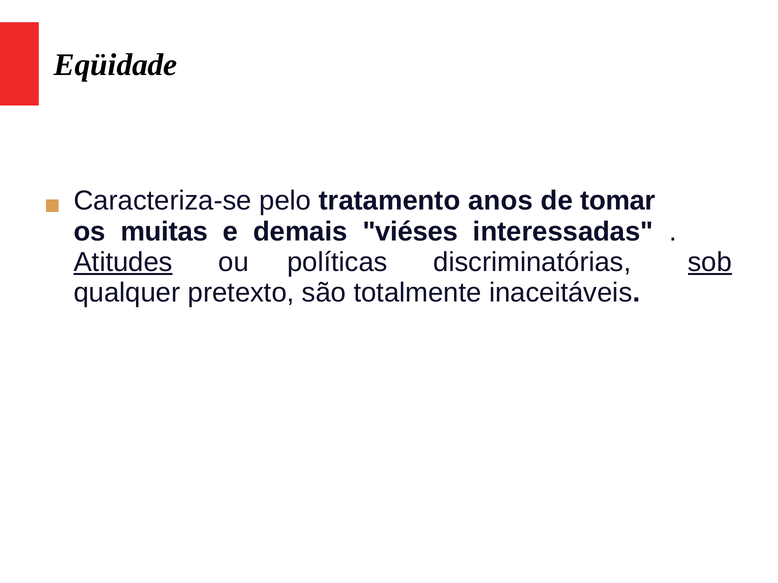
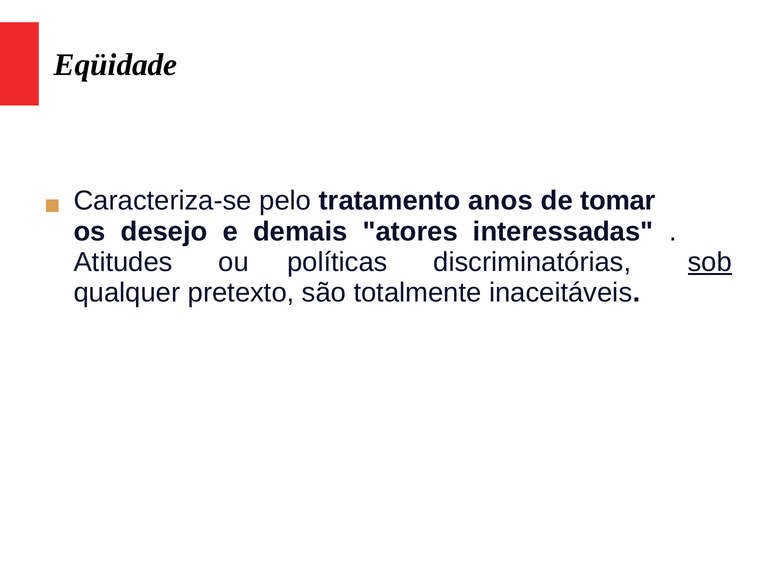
muitas: muitas -> desejo
viéses: viéses -> atores
Atitudes underline: present -> none
